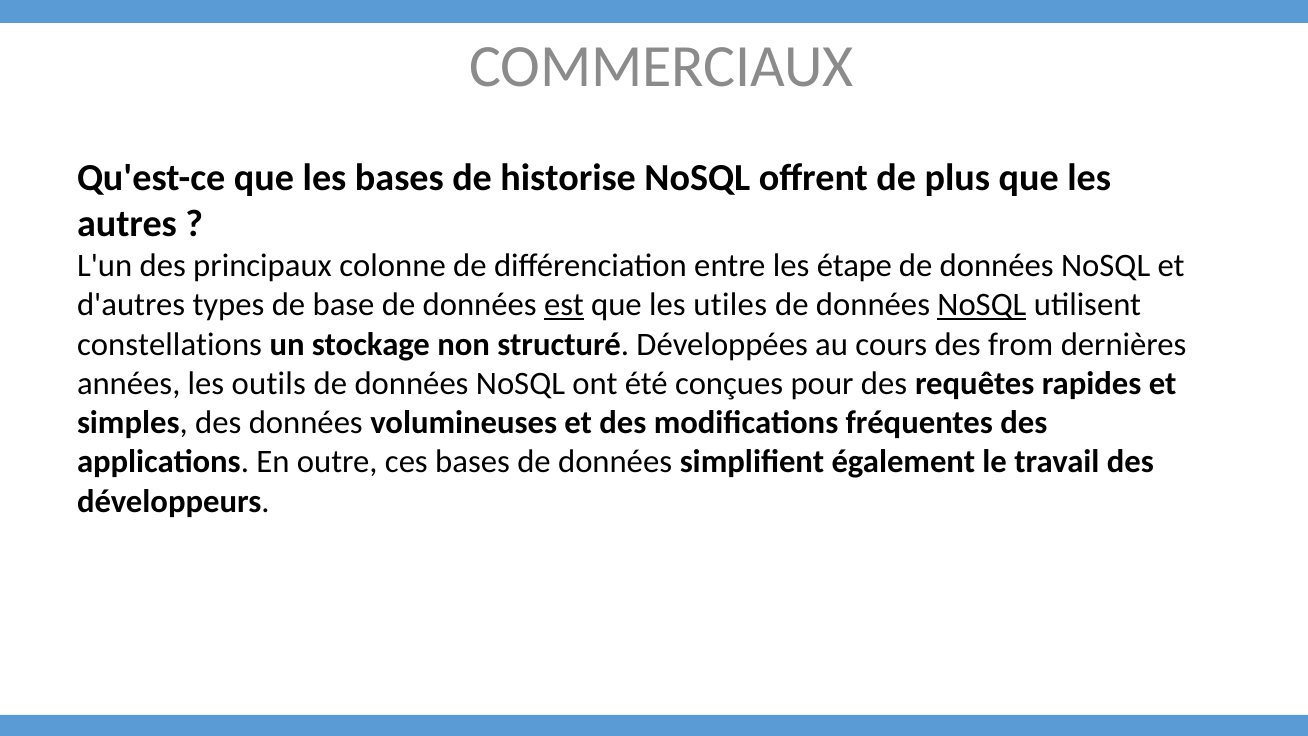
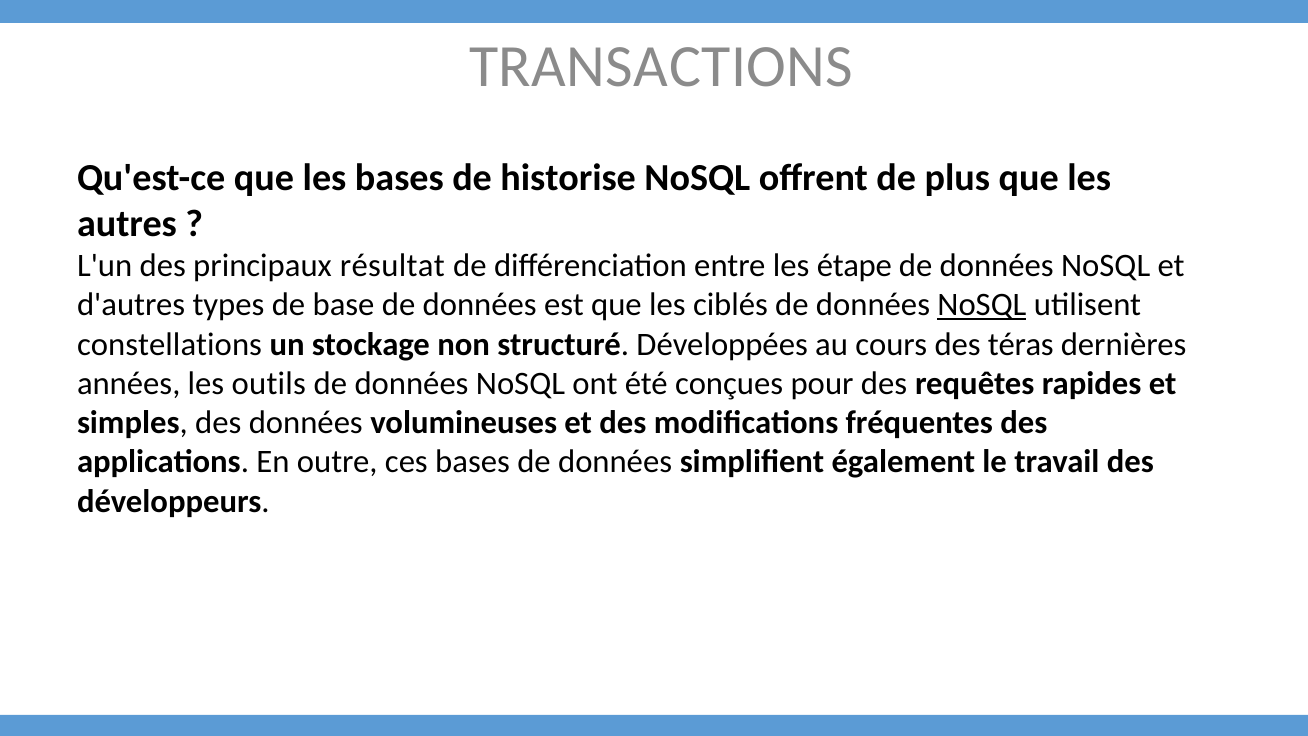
COMMERCIAUX: COMMERCIAUX -> TRANSACTIONS
colonne: colonne -> résultat
est underline: present -> none
utiles: utiles -> ciblés
from: from -> téras
